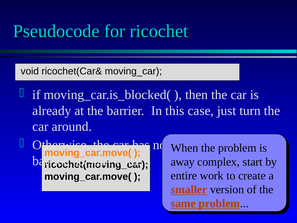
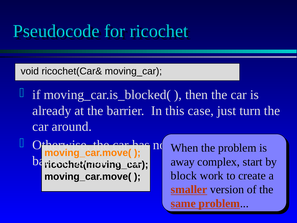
entire: entire -> block
